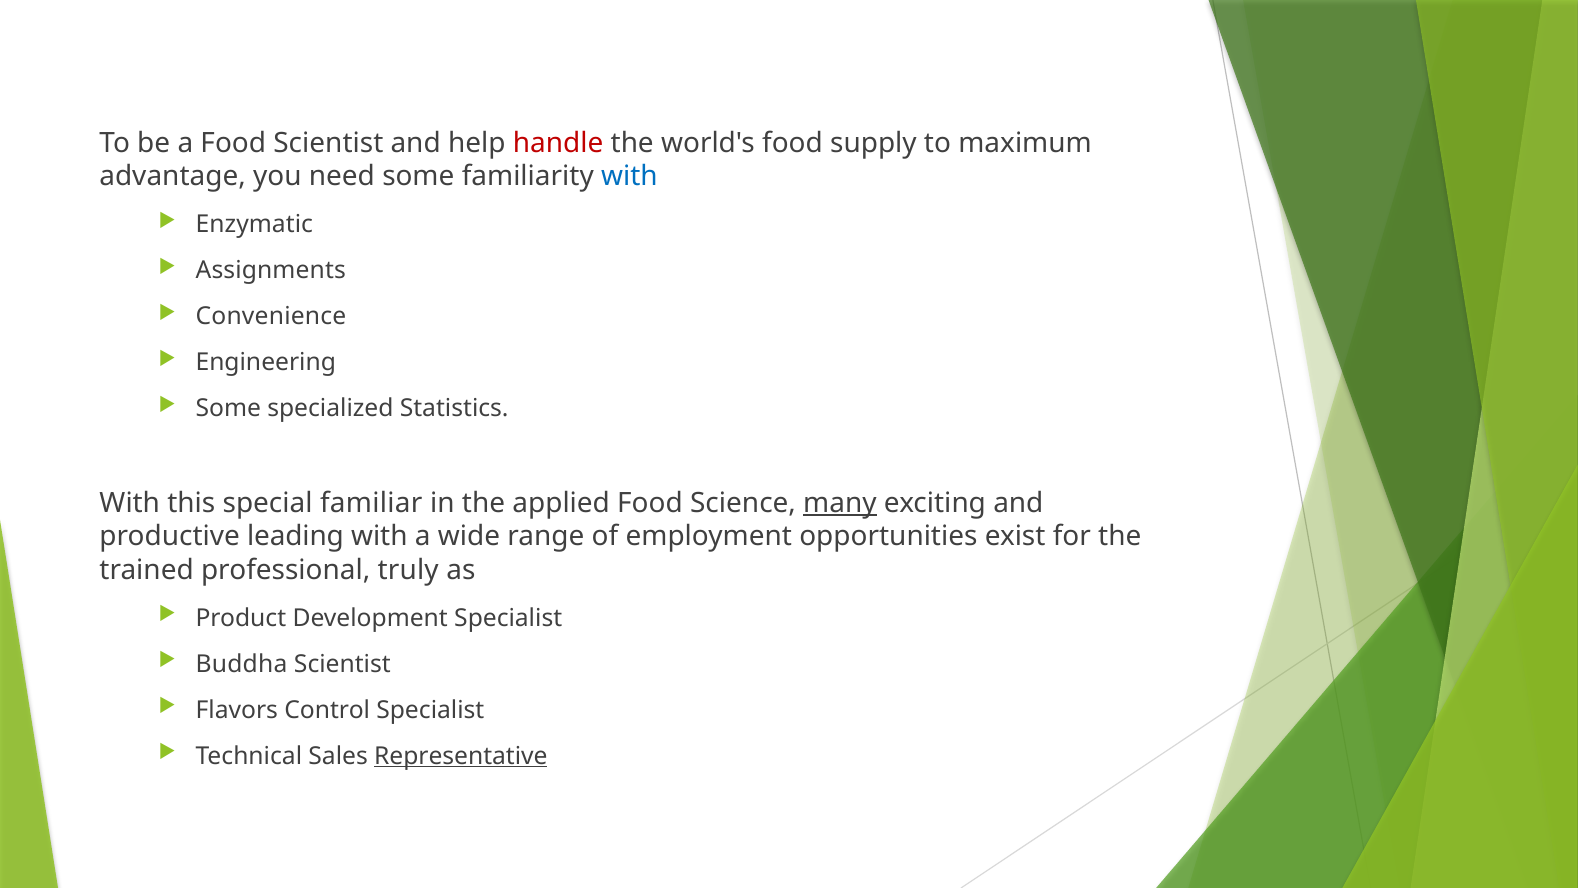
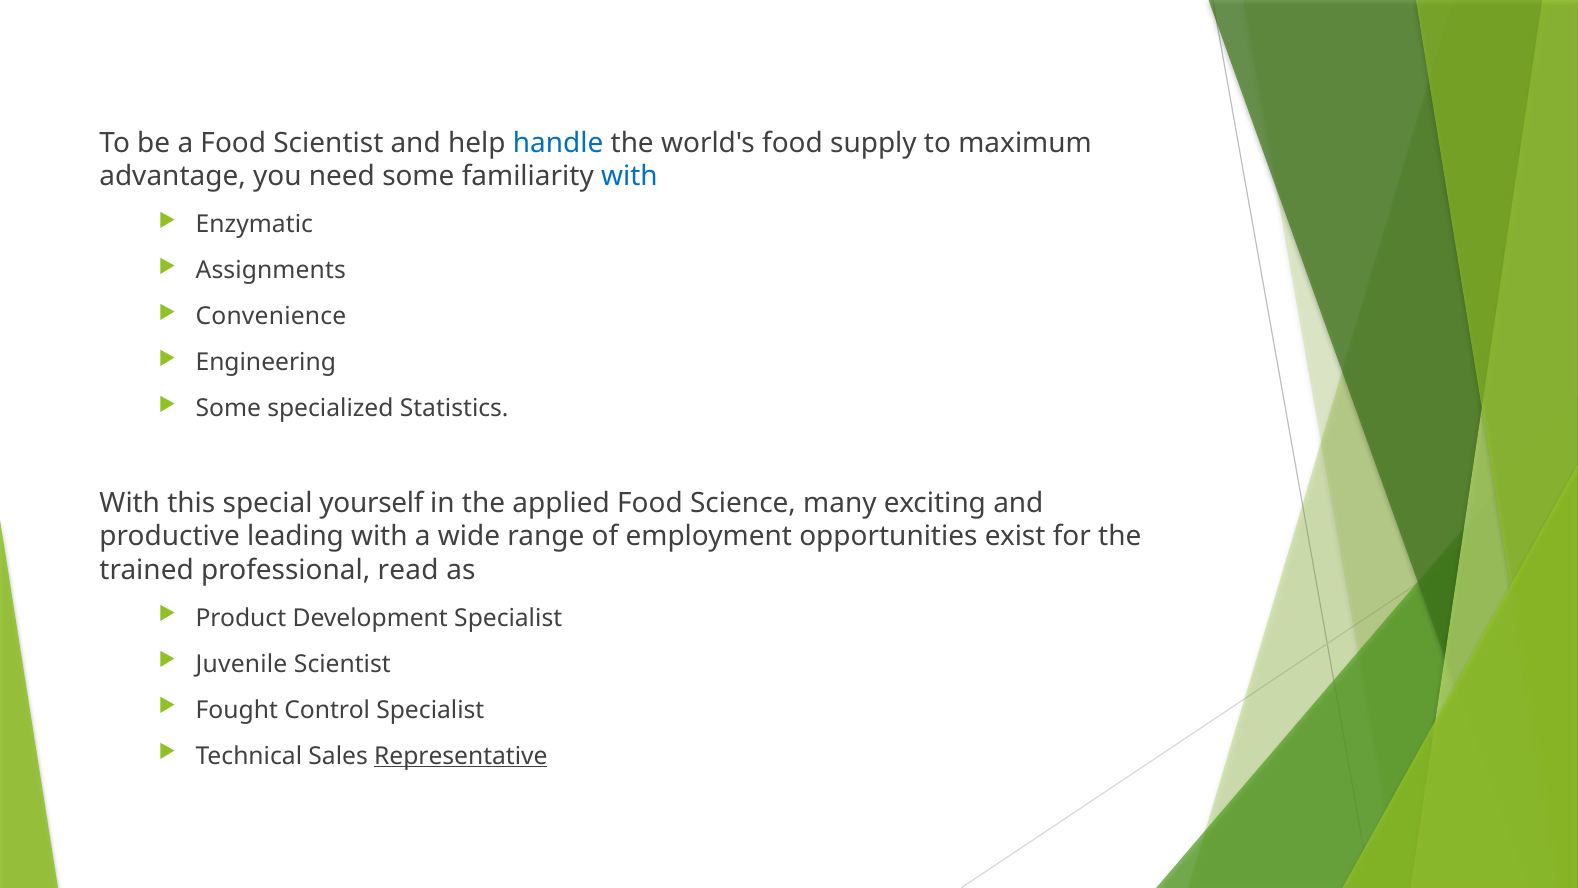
handle colour: red -> blue
familiar: familiar -> yourself
many underline: present -> none
truly: truly -> read
Buddha: Buddha -> Juvenile
Flavors: Flavors -> Fought
